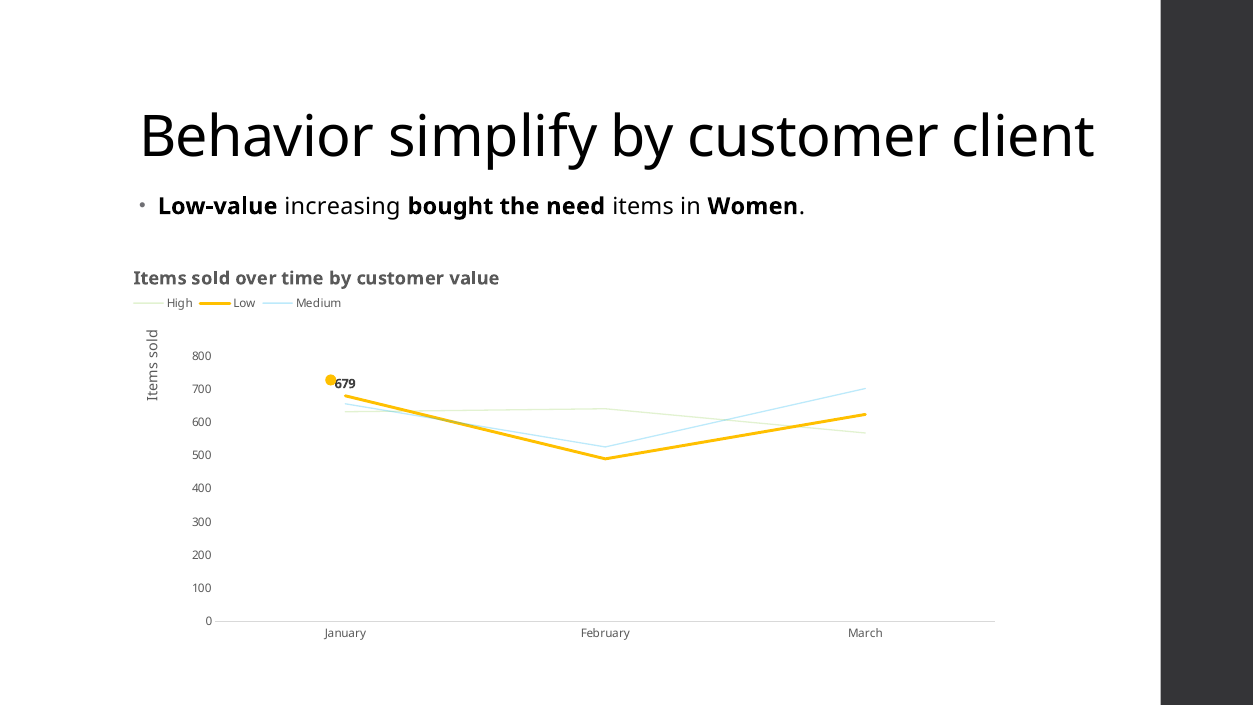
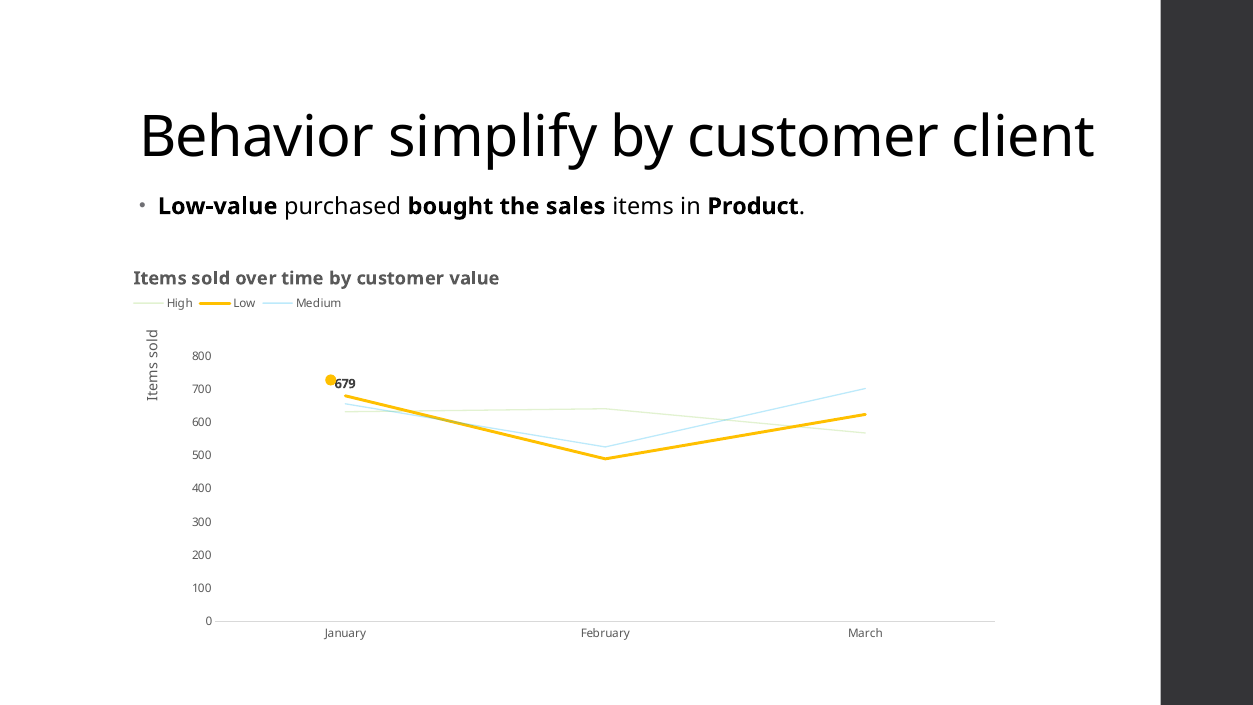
increasing: increasing -> purchased
need: need -> sales
Women: Women -> Product
